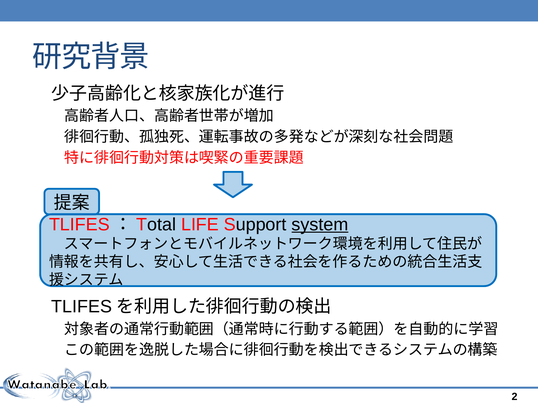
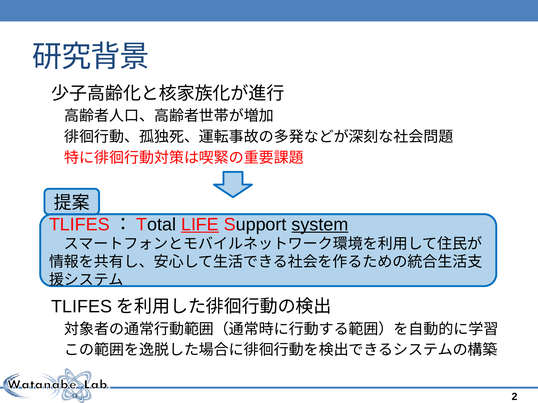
LIFE underline: none -> present
